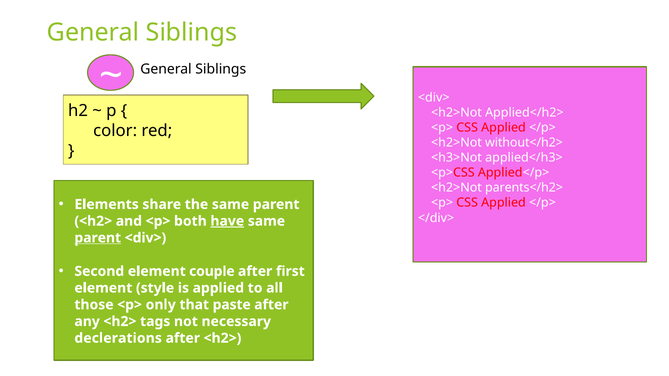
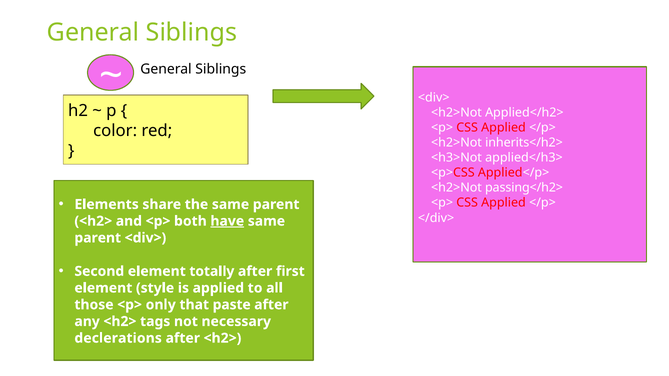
without</h2>: without</h2> -> inherits</h2>
parents</h2>: parents</h2> -> passing</h2>
parent at (98, 238) underline: present -> none
couple: couple -> totally
